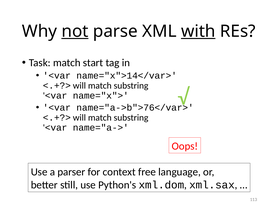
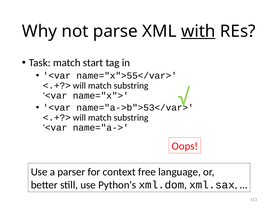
not underline: present -> none
name="x">14</var>: name="x">14</var> -> name="x">55</var>
name="a->b">76</var>: name="a->b">76</var> -> name="a->b">53</var>
